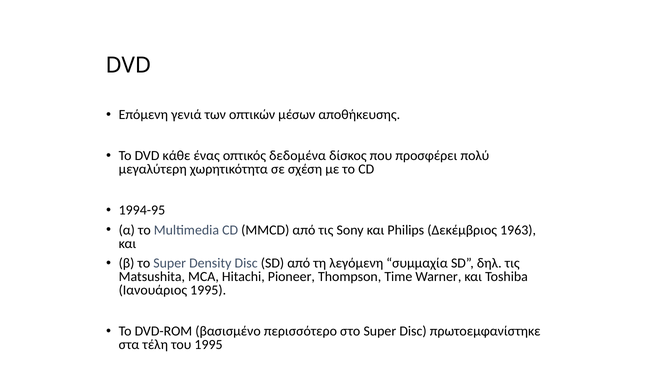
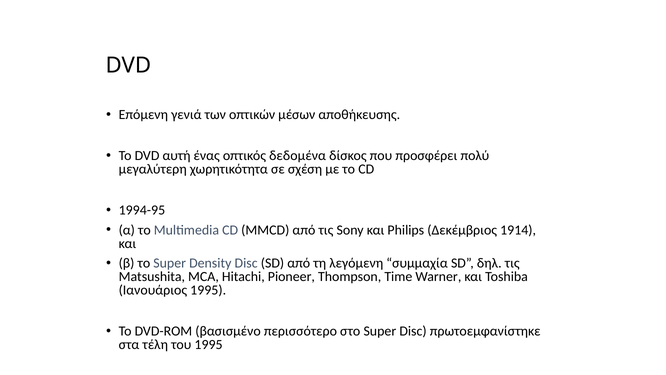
κάθε: κάθε -> αυτή
1963: 1963 -> 1914
